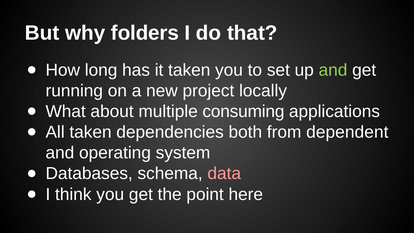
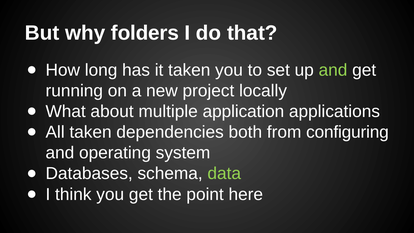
consuming: consuming -> application
dependent: dependent -> configuring
data colour: pink -> light green
